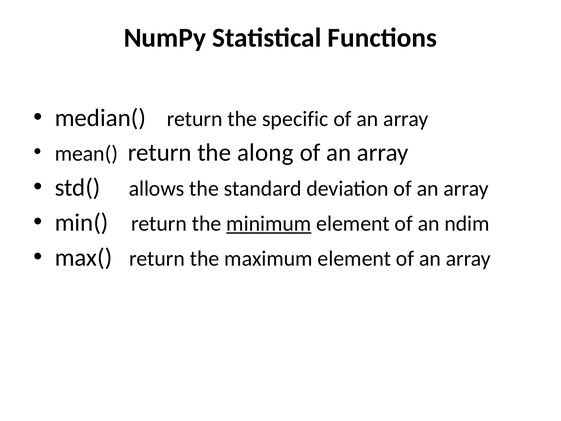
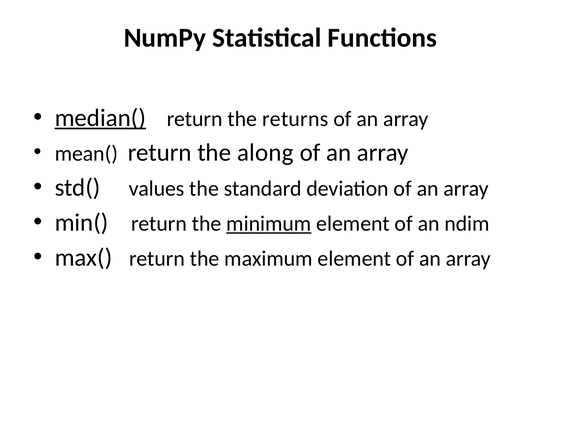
median( underline: none -> present
specific: specific -> returns
allows: allows -> values
